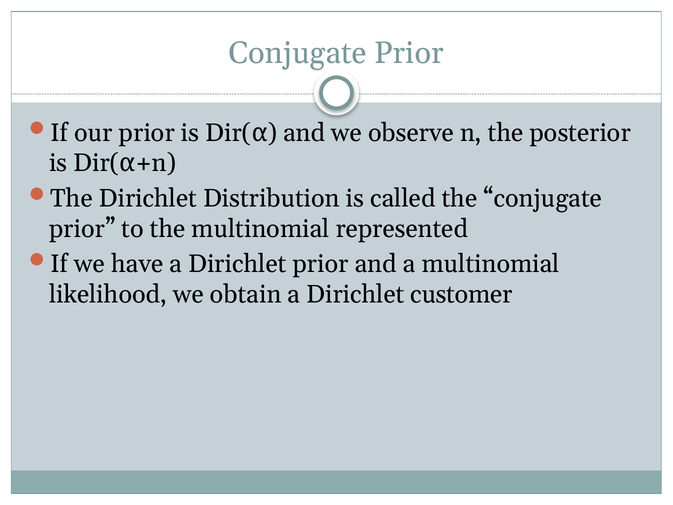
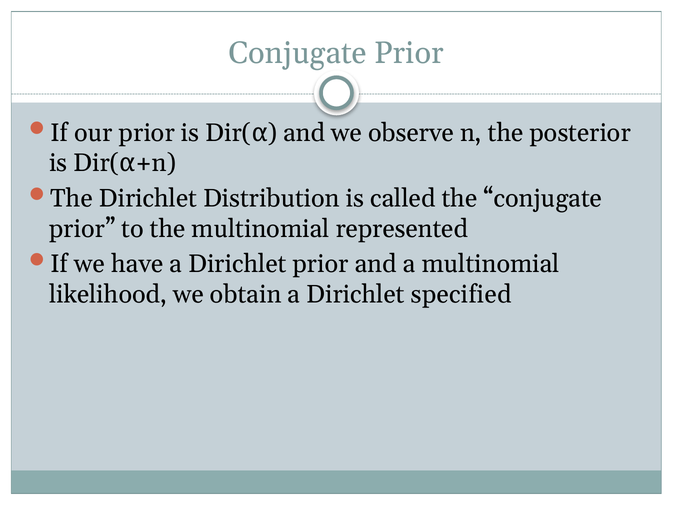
customer: customer -> specified
